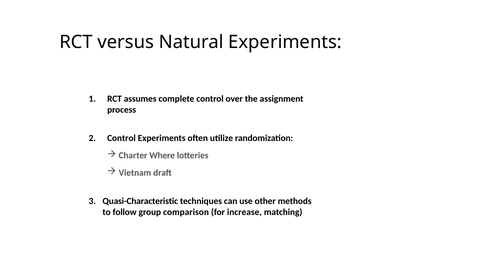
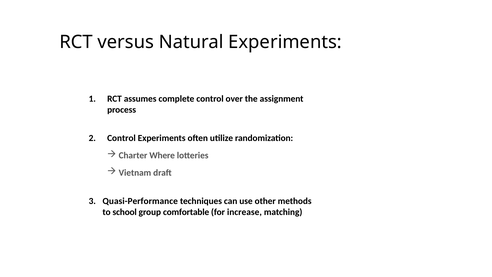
Quasi-Characteristic: Quasi-Characteristic -> Quasi-Performance
follow: follow -> school
comparison: comparison -> comfortable
